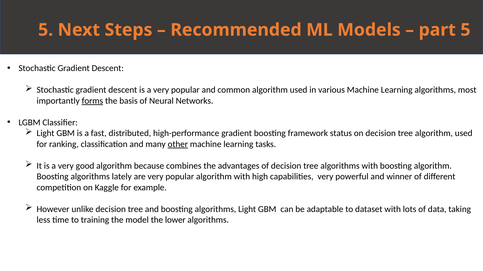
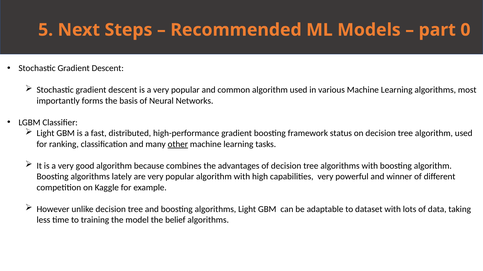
part 5: 5 -> 0
forms underline: present -> none
lower: lower -> belief
